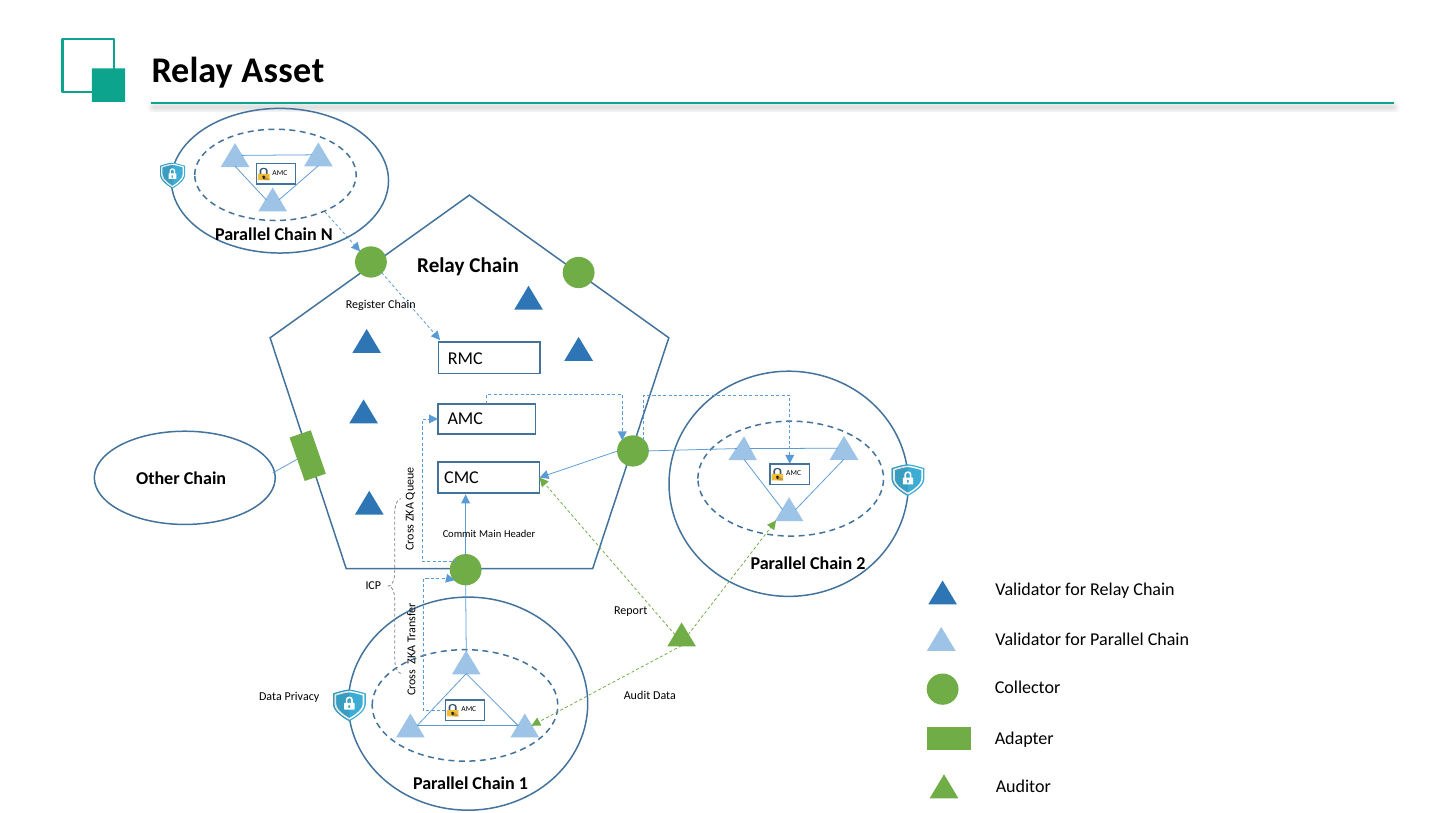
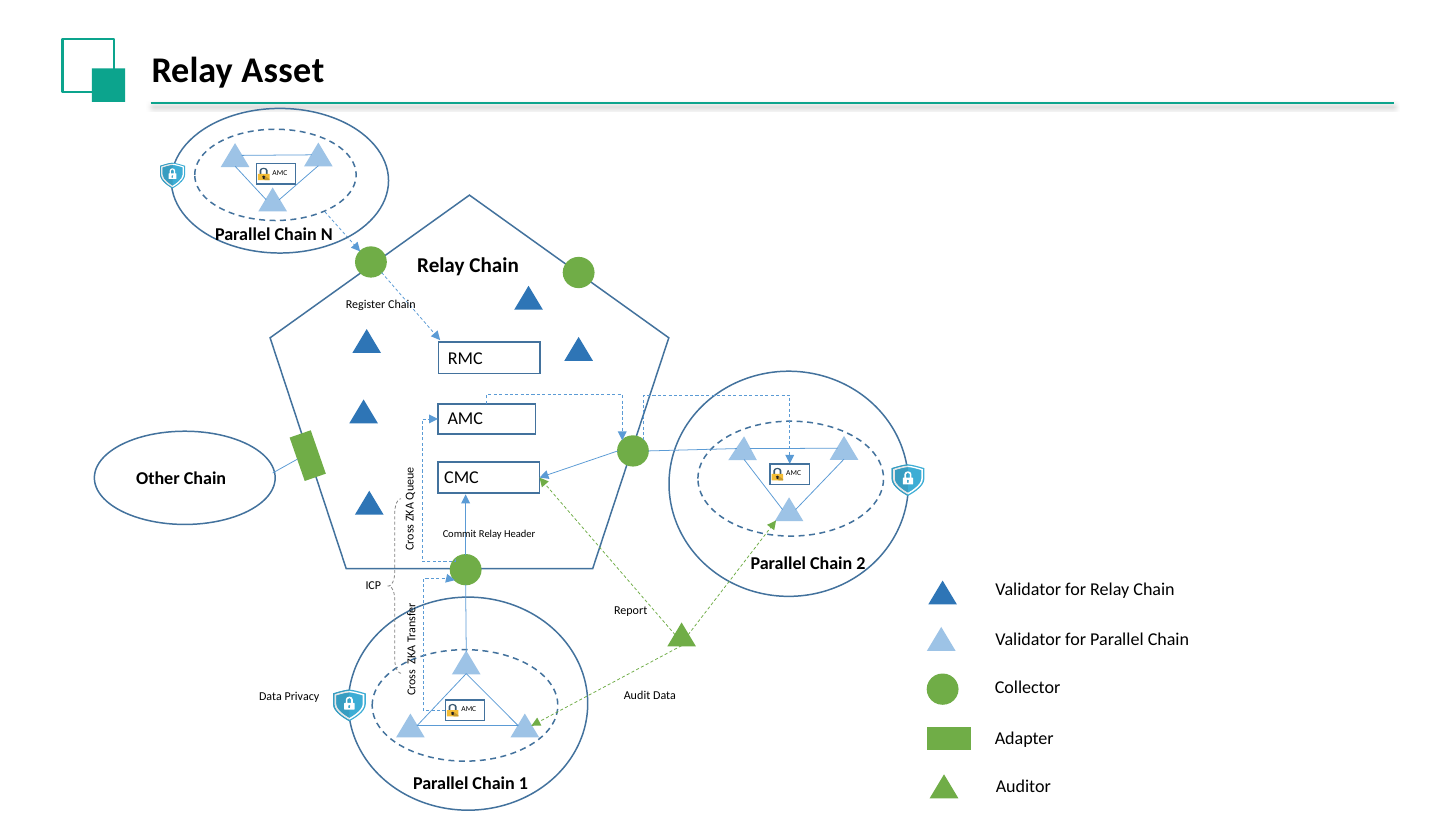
Commit Main: Main -> Relay
